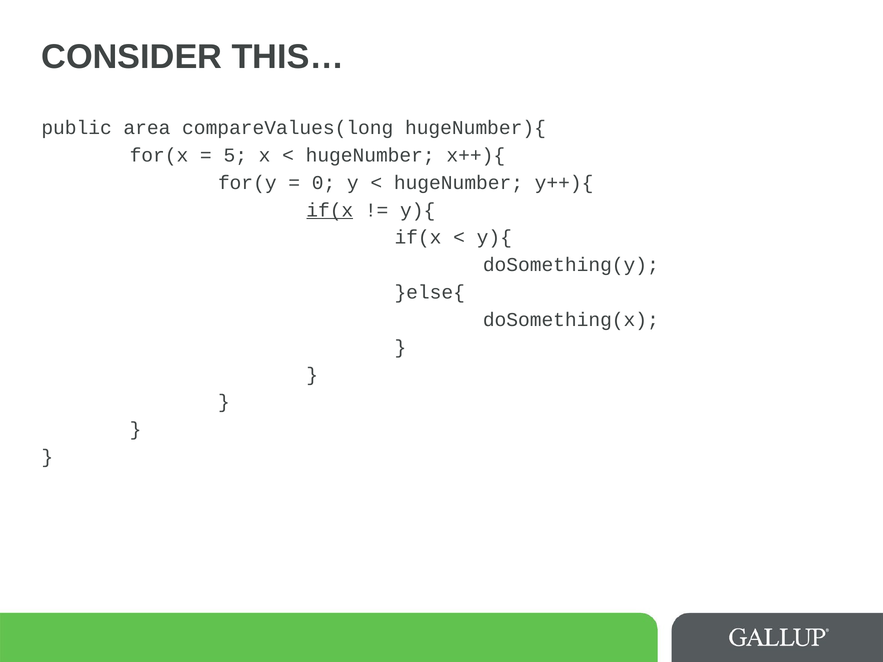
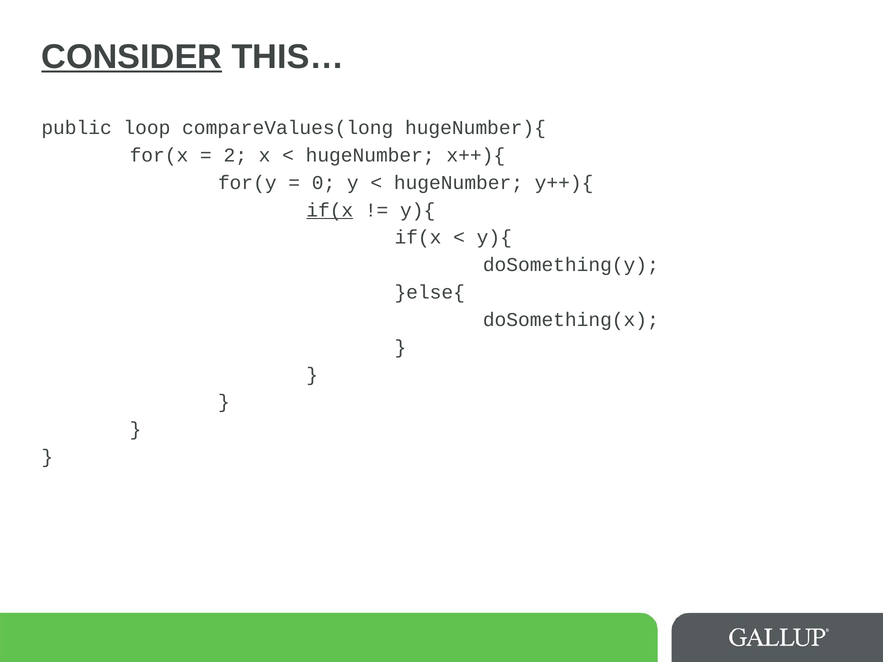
CONSIDER underline: none -> present
area: area -> loop
5: 5 -> 2
